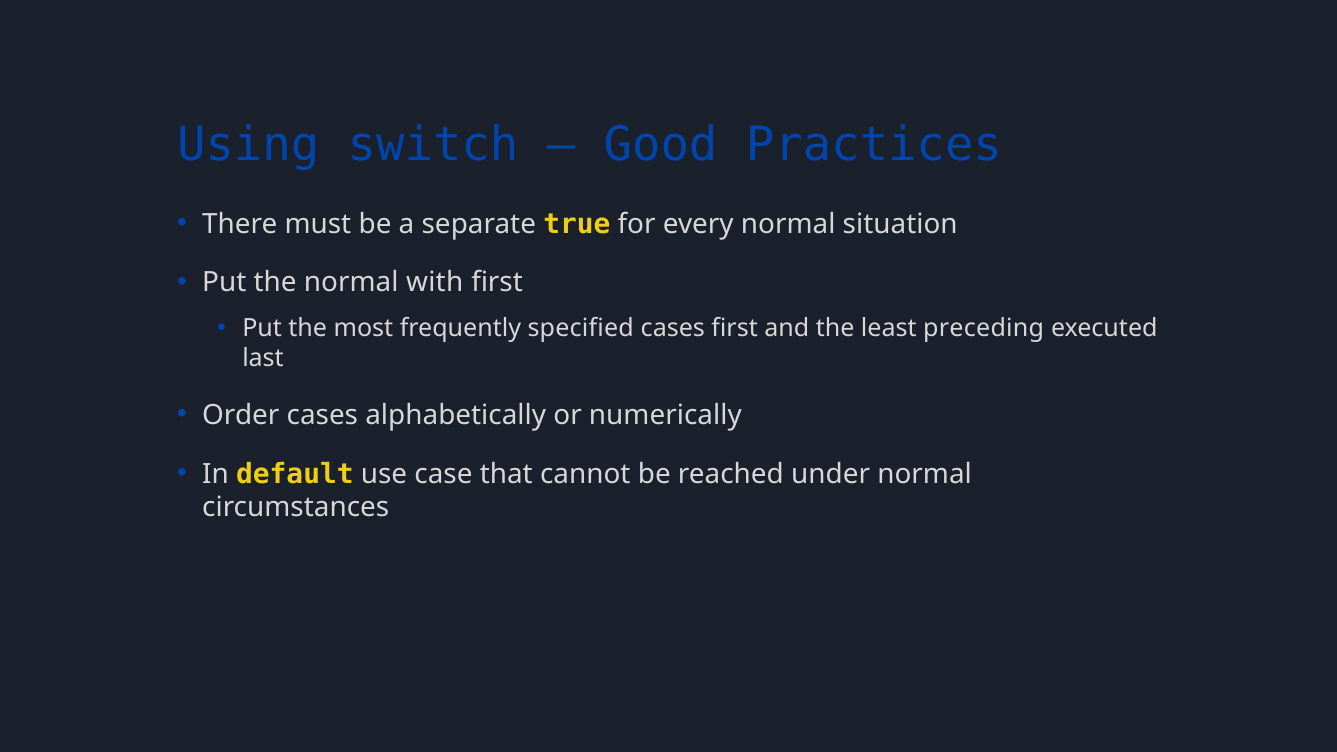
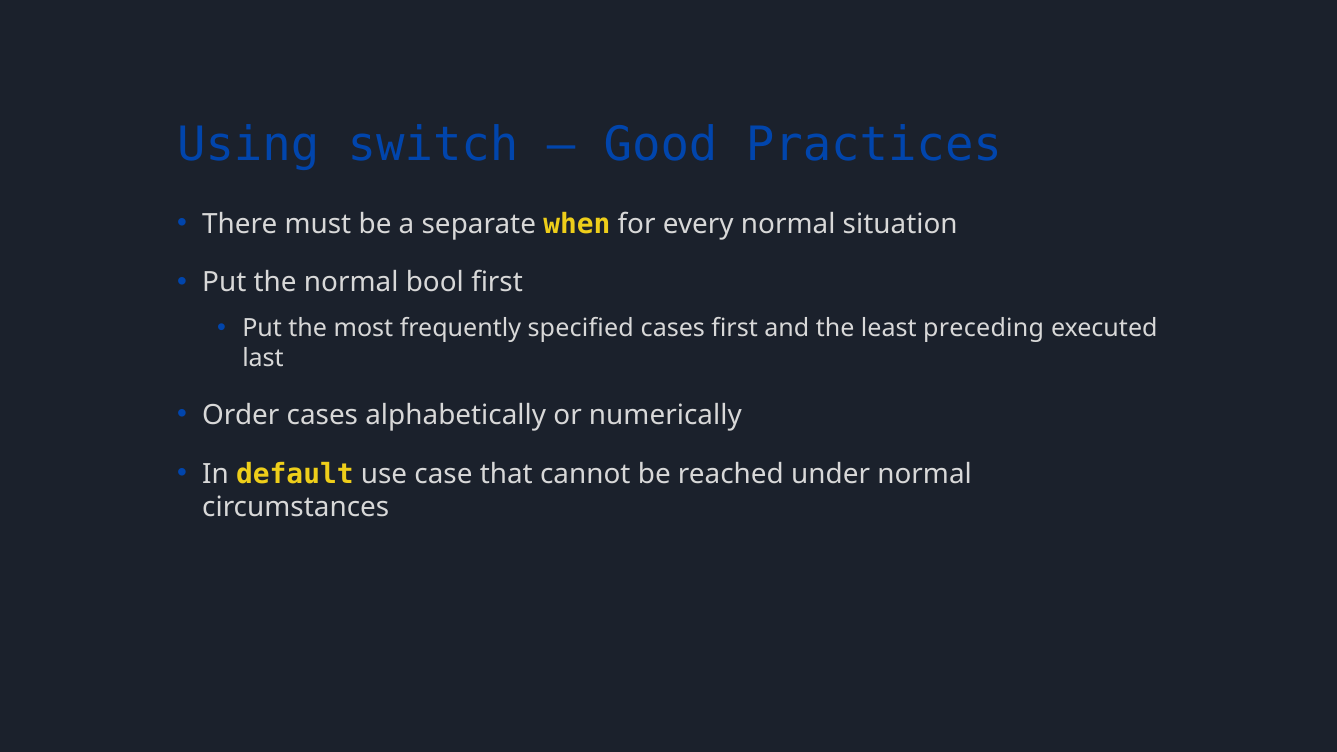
true: true -> when
with: with -> bool
